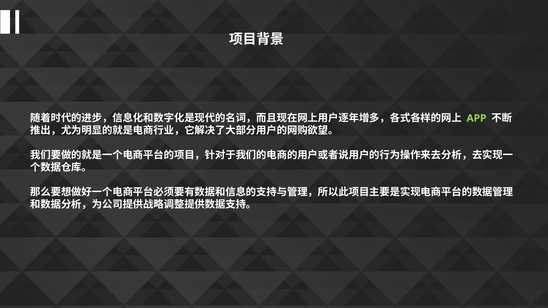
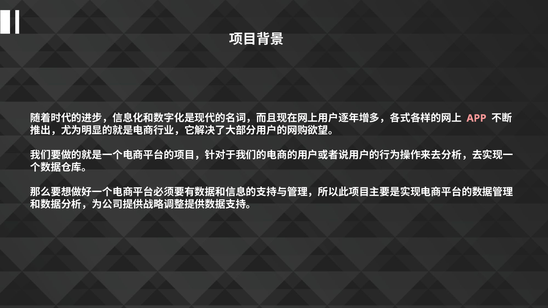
APP colour: light green -> pink
